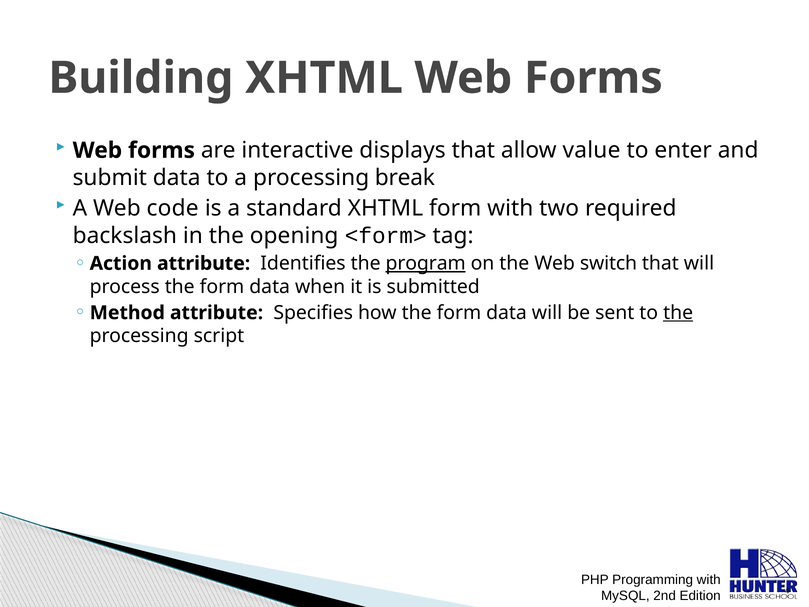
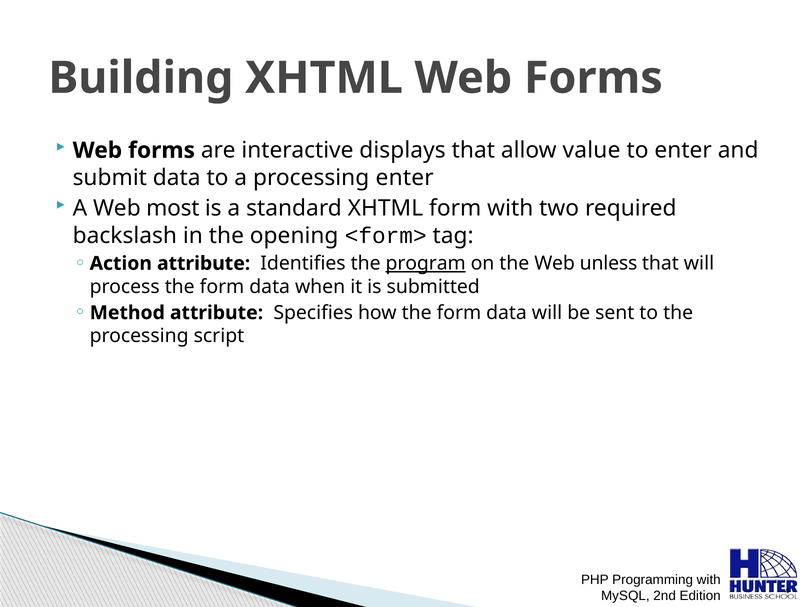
processing break: break -> enter
code: code -> most
switch: switch -> unless
the at (678, 313) underline: present -> none
